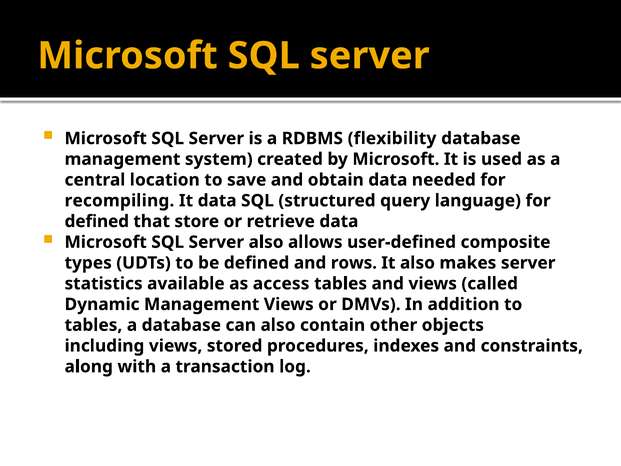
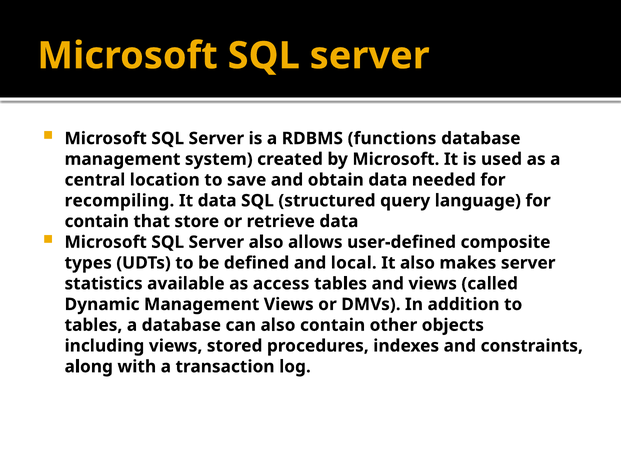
flexibility: flexibility -> functions
defined at (97, 221): defined -> contain
rows: rows -> local
